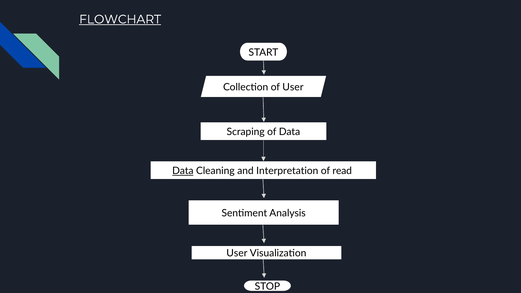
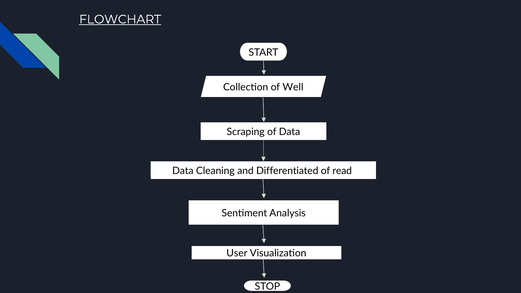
of User: User -> Well
Data at (183, 171) underline: present -> none
Interpretation: Interpretation -> Differentiated
